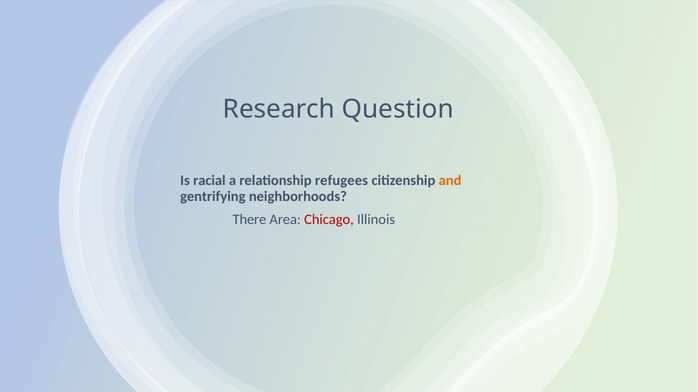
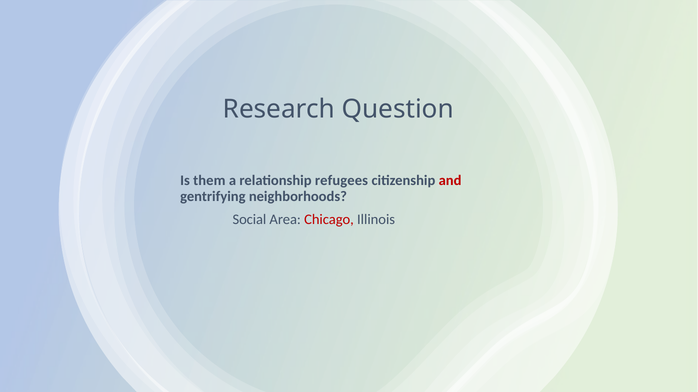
racial: racial -> them
and colour: orange -> red
There: There -> Social
